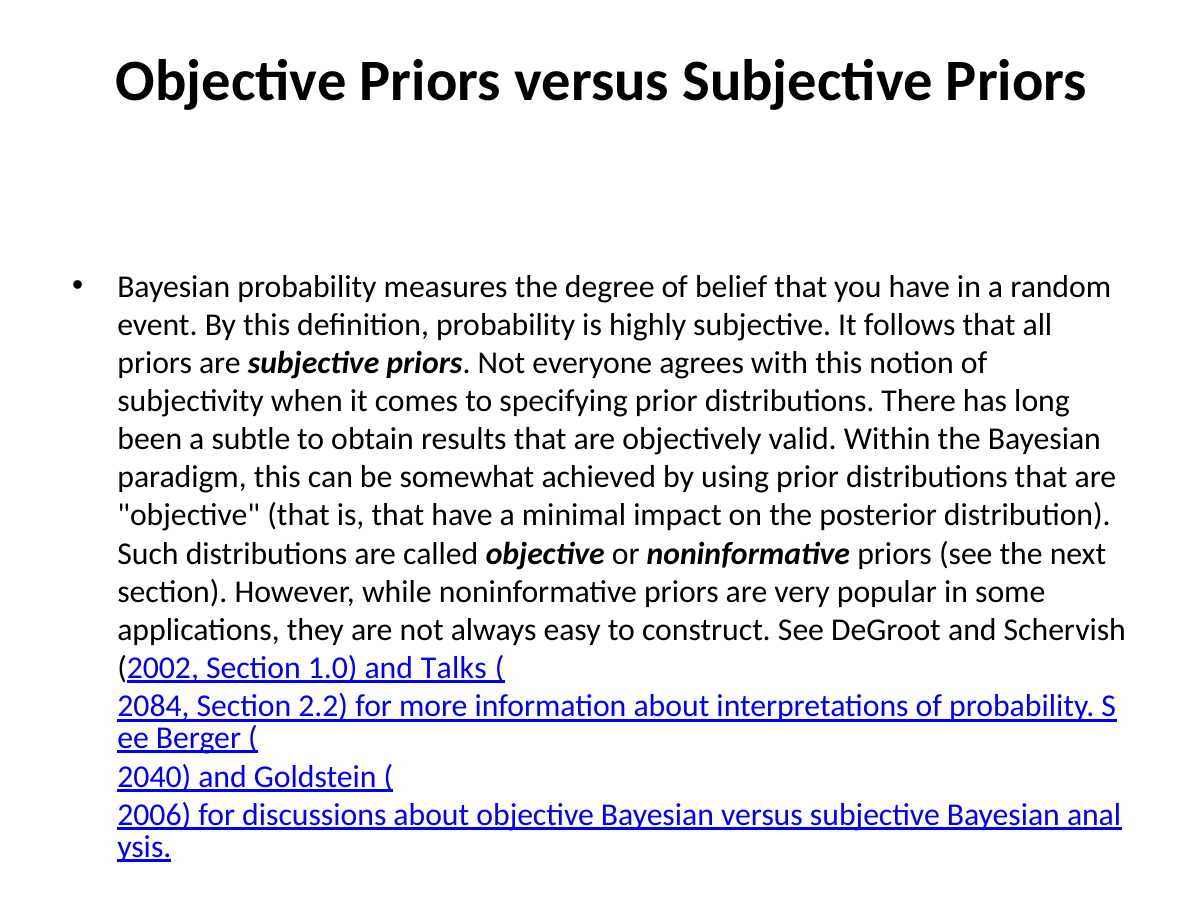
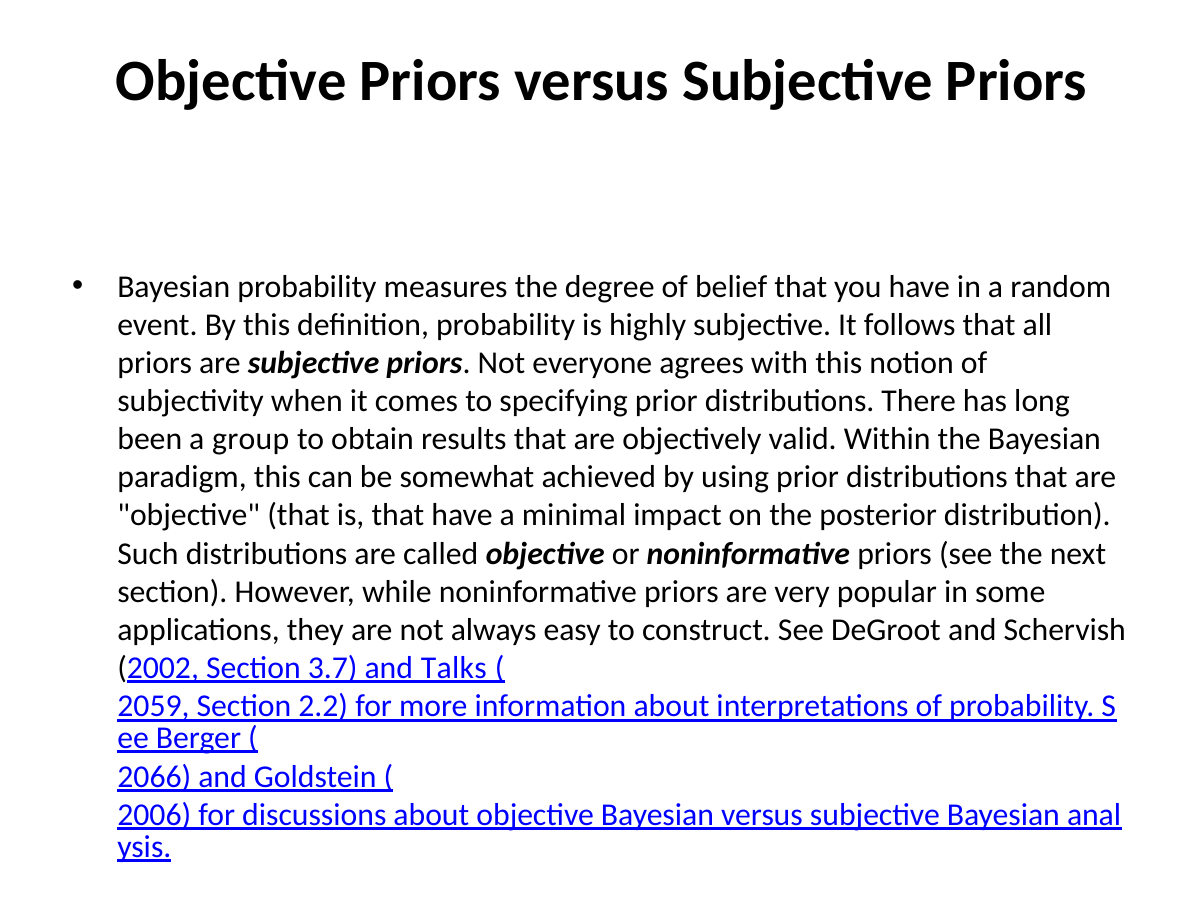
subtle: subtle -> group
1.0: 1.0 -> 3.7
2084: 2084 -> 2059
2040: 2040 -> 2066
